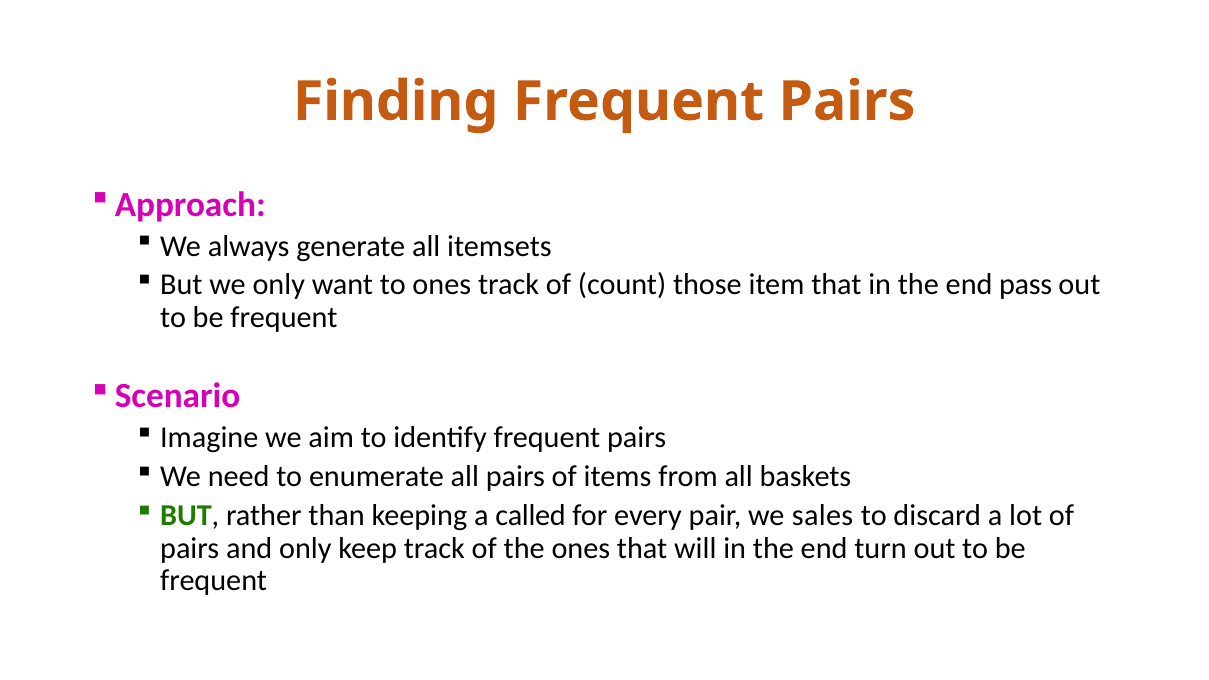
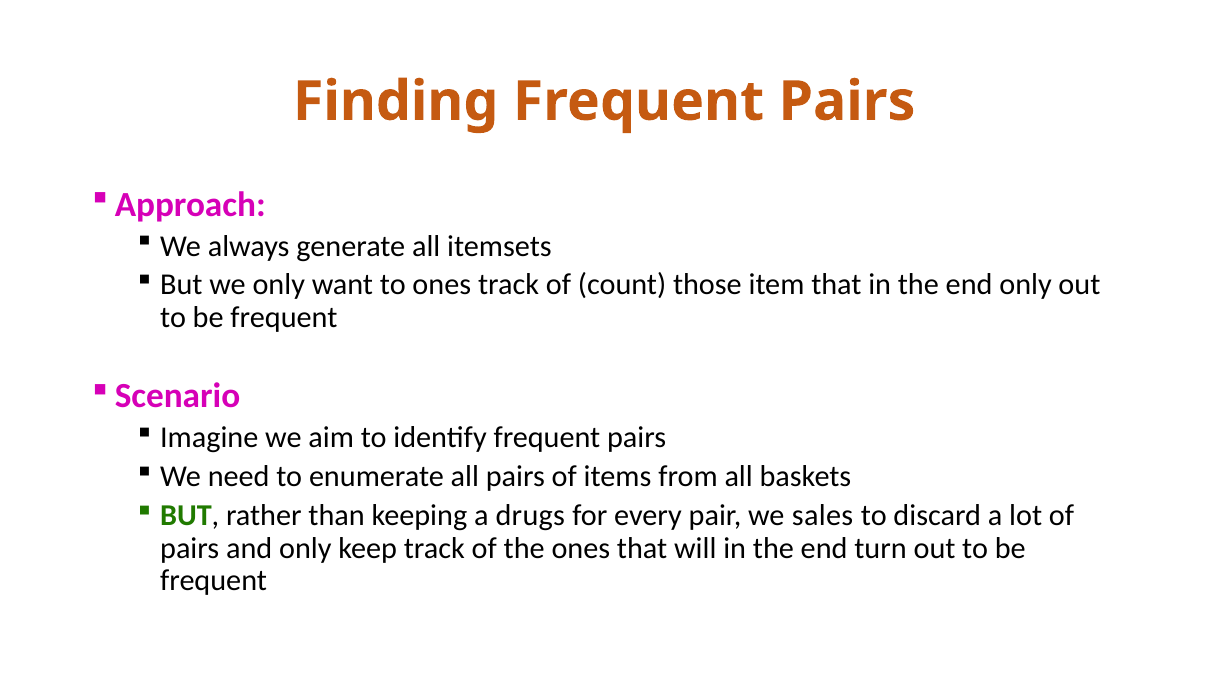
end pass: pass -> only
called: called -> drugs
